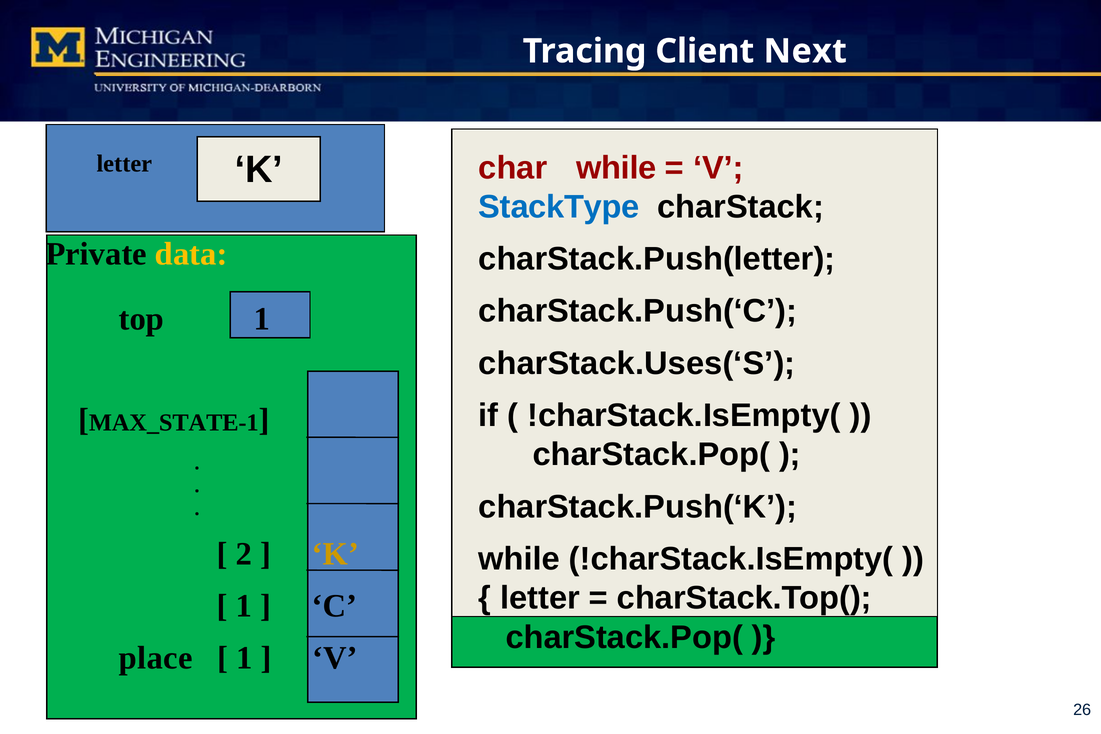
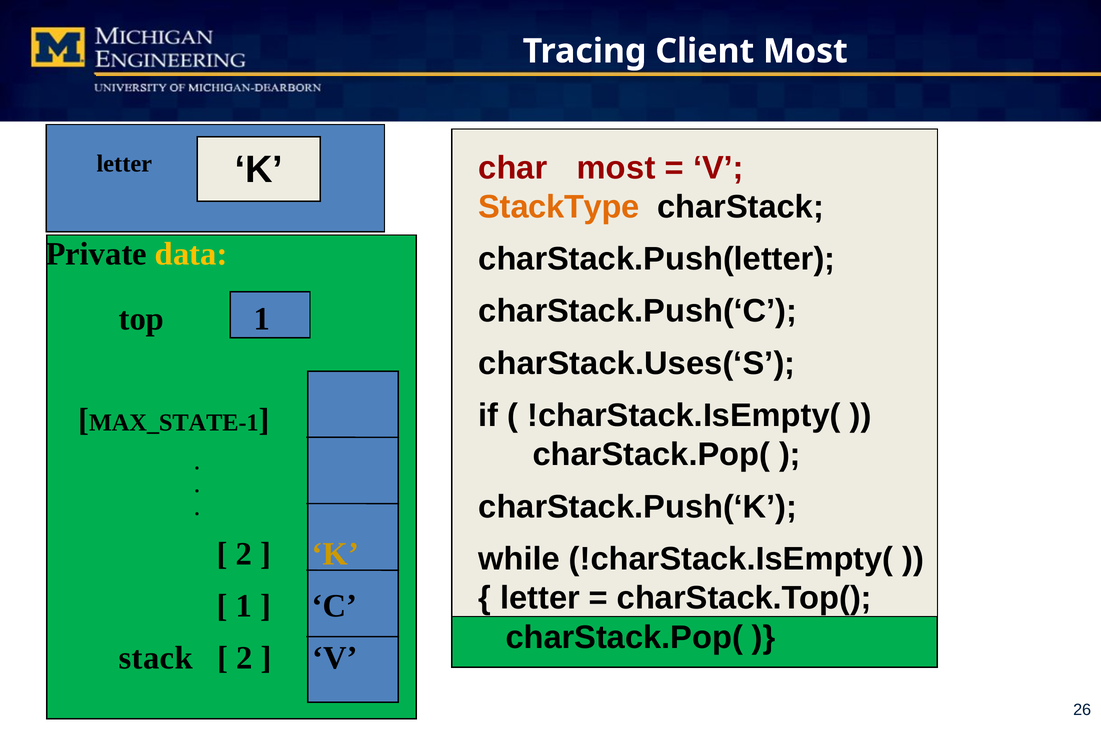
Client Next: Next -> Most
char while: while -> most
StackType colour: blue -> orange
place: place -> stack
1 at (245, 658): 1 -> 2
